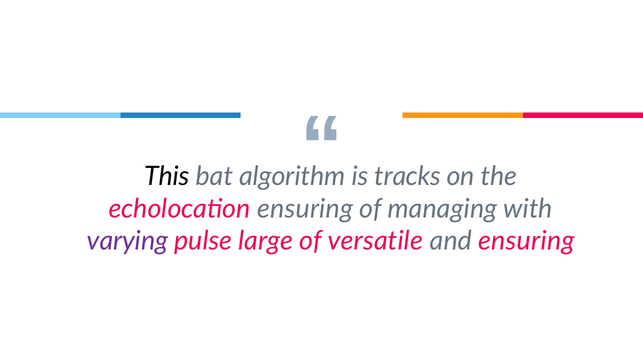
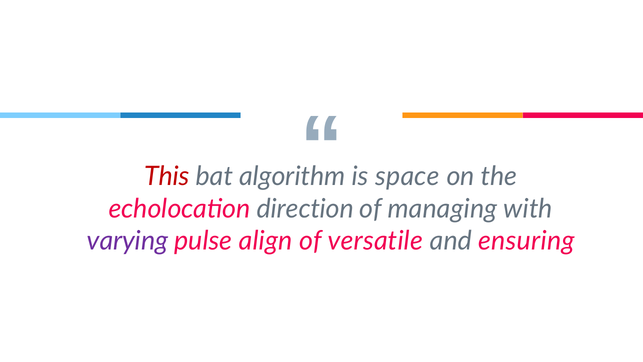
This colour: black -> red
tracks: tracks -> space
echolocation ensuring: ensuring -> direction
large: large -> align
